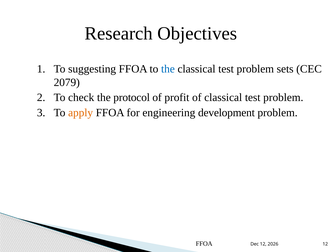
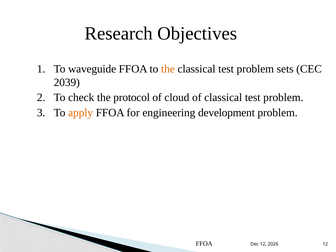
suggesting: suggesting -> waveguide
the at (168, 69) colour: blue -> orange
2079: 2079 -> 2039
profit: profit -> cloud
